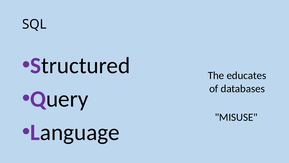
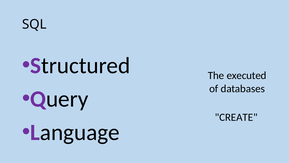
educates: educates -> executed
MISUSE: MISUSE -> CREATE
